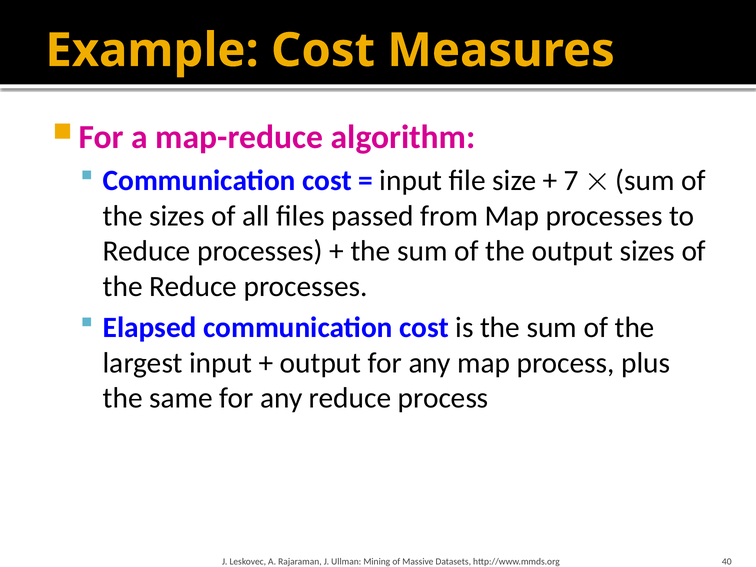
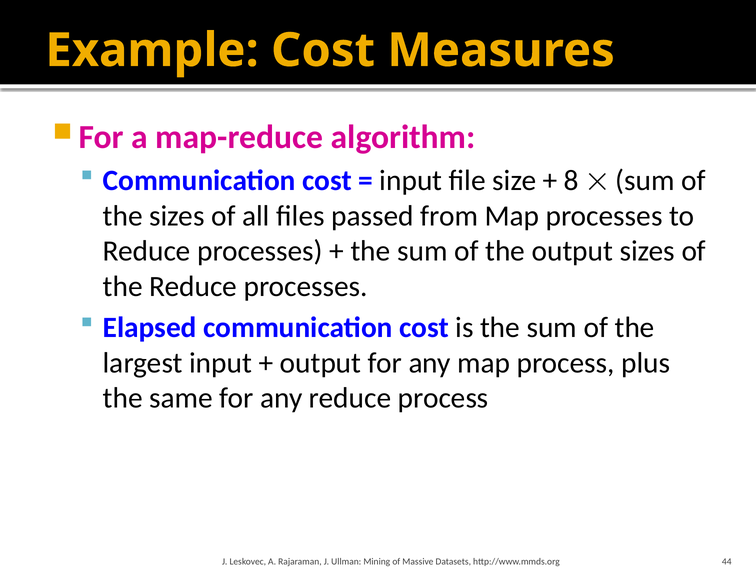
7: 7 -> 8
40: 40 -> 44
